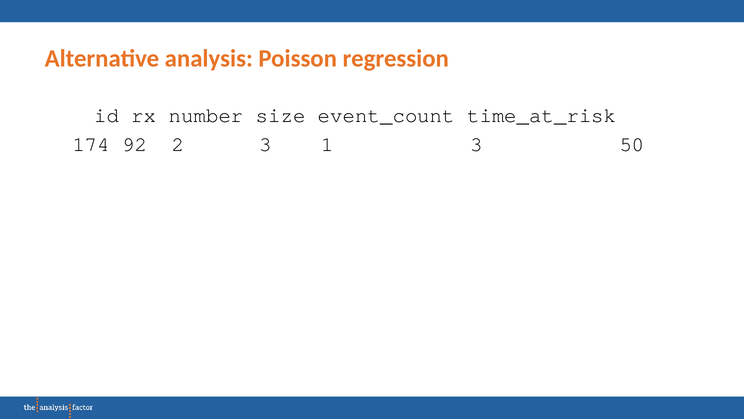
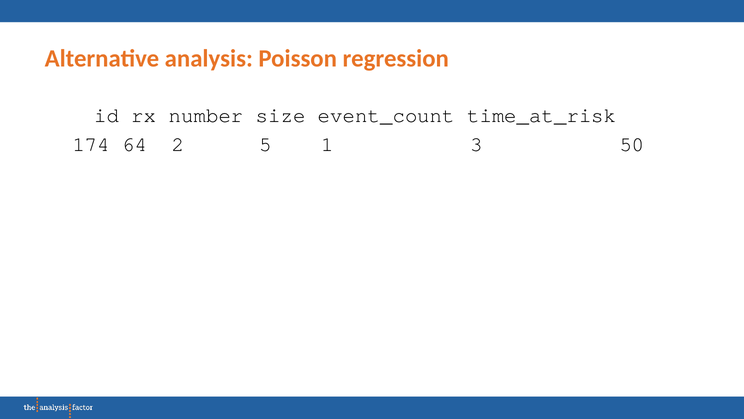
92: 92 -> 64
2 3: 3 -> 5
